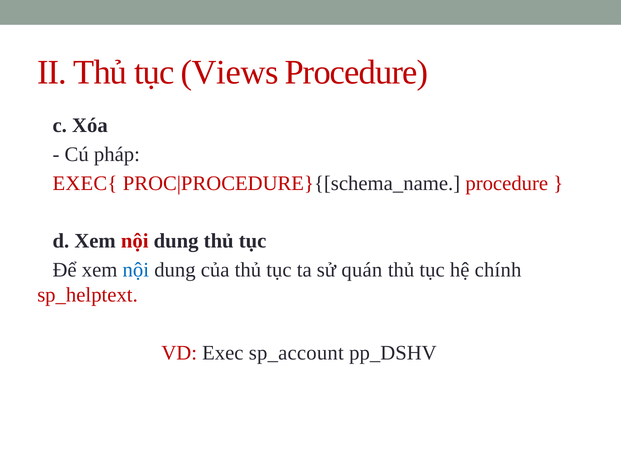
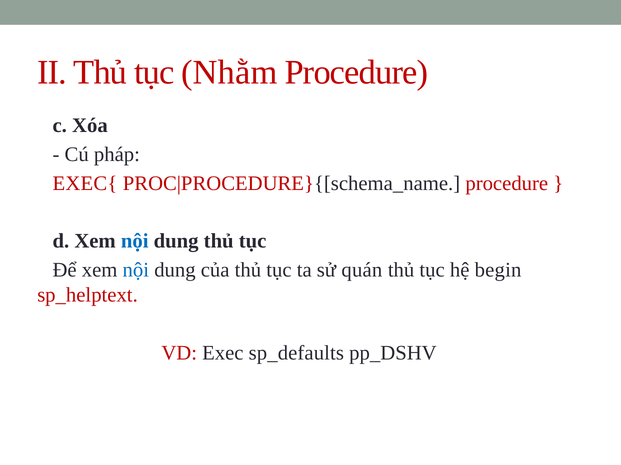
Views: Views -> Nhằm
nội at (135, 242) colour: red -> blue
chính: chính -> begin
sp_account: sp_account -> sp_defaults
